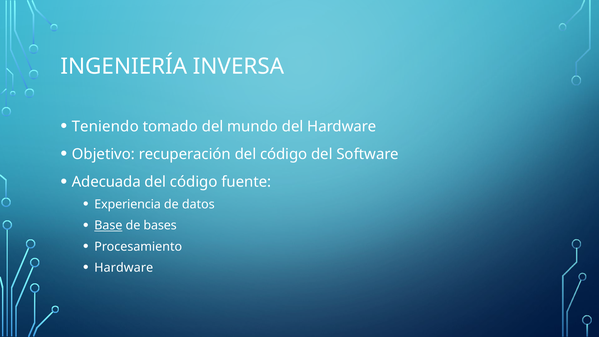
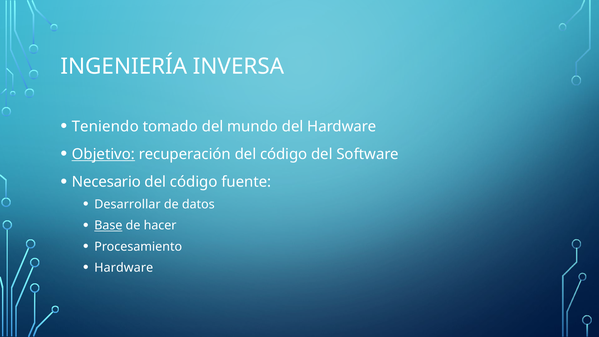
Objetivo underline: none -> present
Adecuada: Adecuada -> Necesario
Experiencia: Experiencia -> Desarrollar
bases: bases -> hacer
